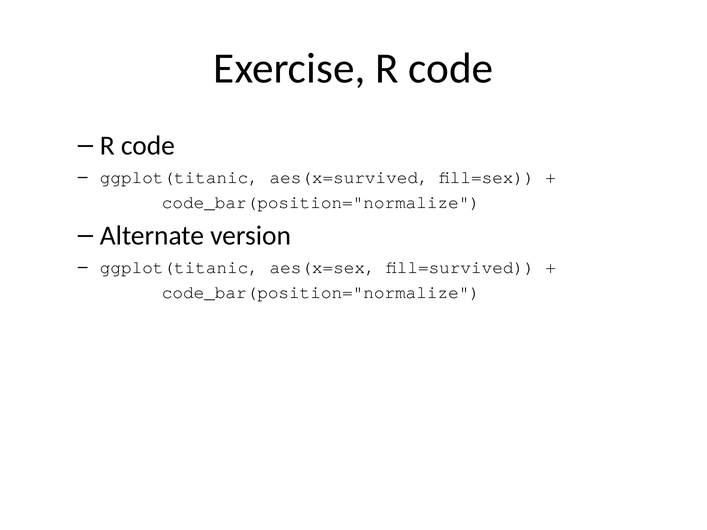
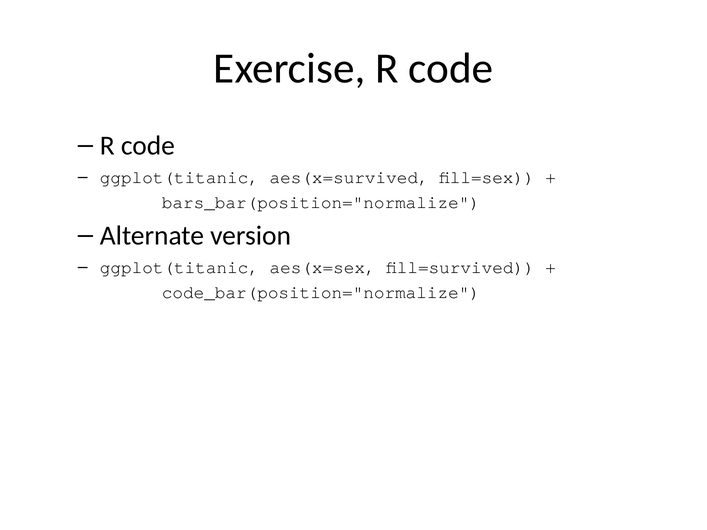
code_bar(position="normalize at (321, 202): code_bar(position="normalize -> bars_bar(position="normalize
